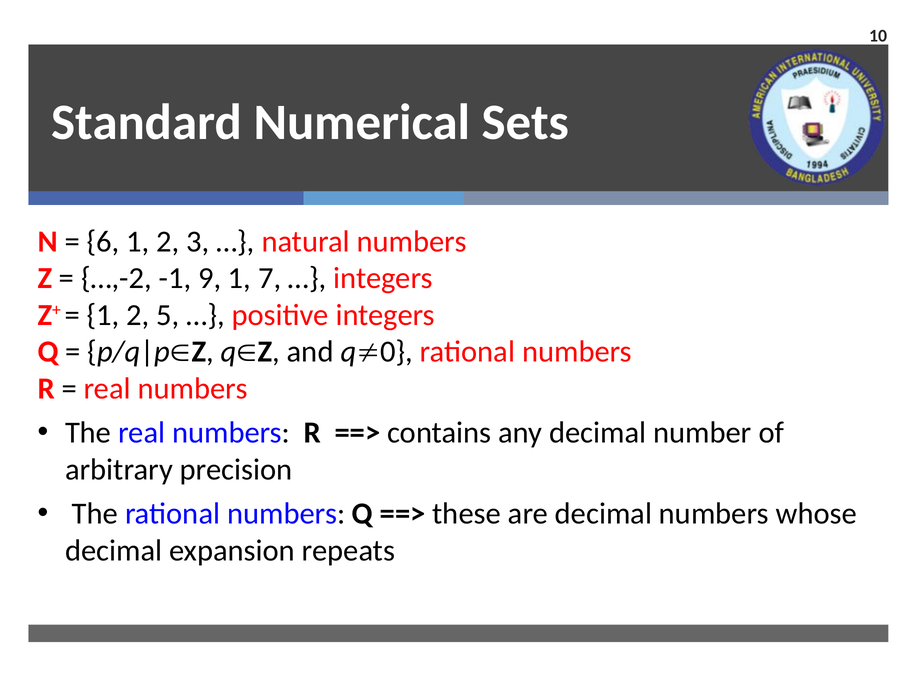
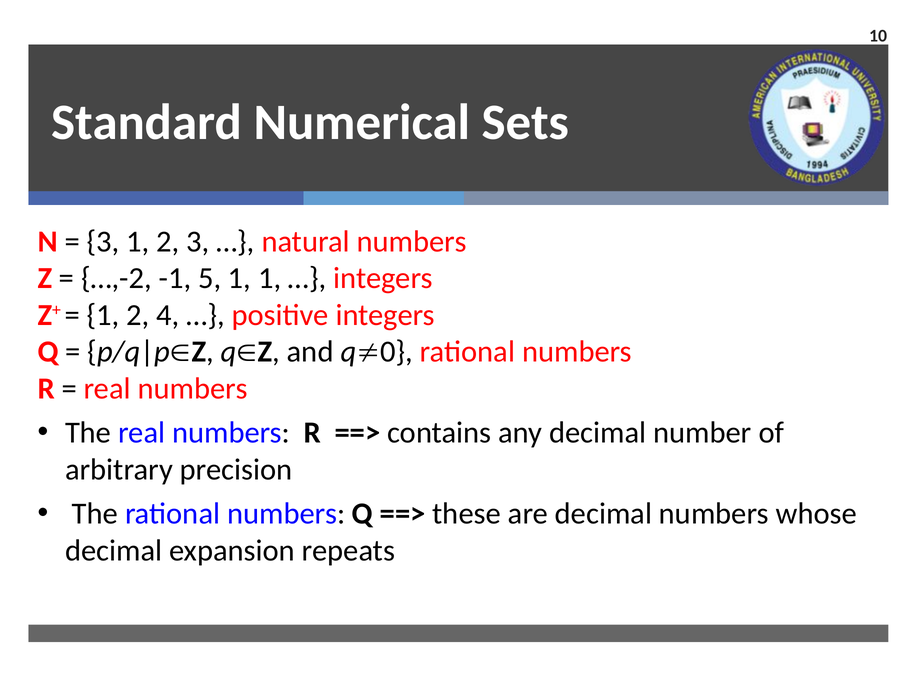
6 at (103, 242): 6 -> 3
9: 9 -> 5
1 7: 7 -> 1
5: 5 -> 4
